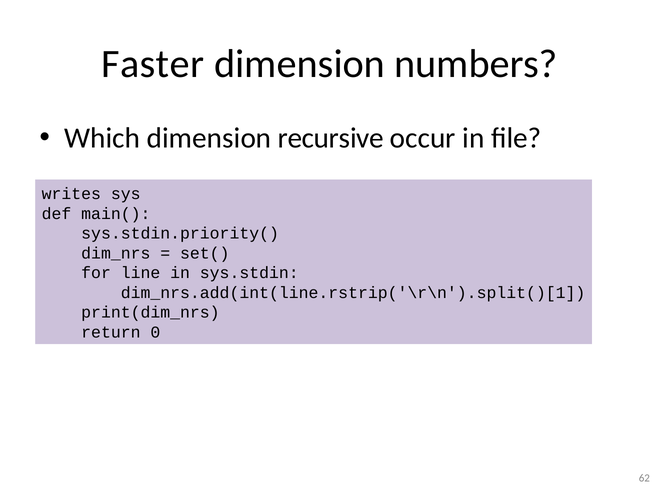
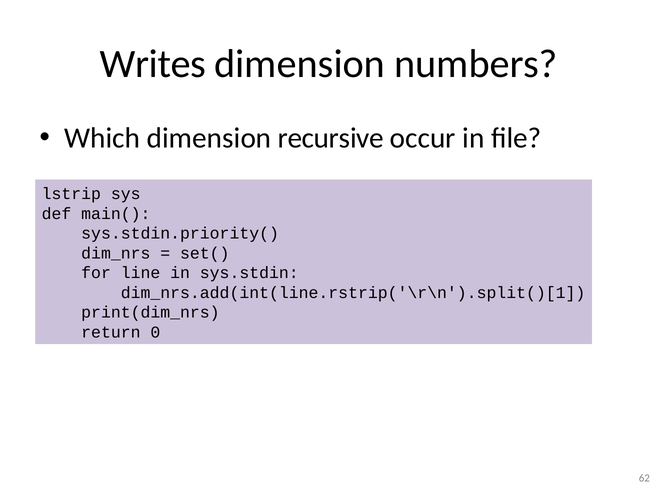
Faster: Faster -> Writes
writes: writes -> lstrip
